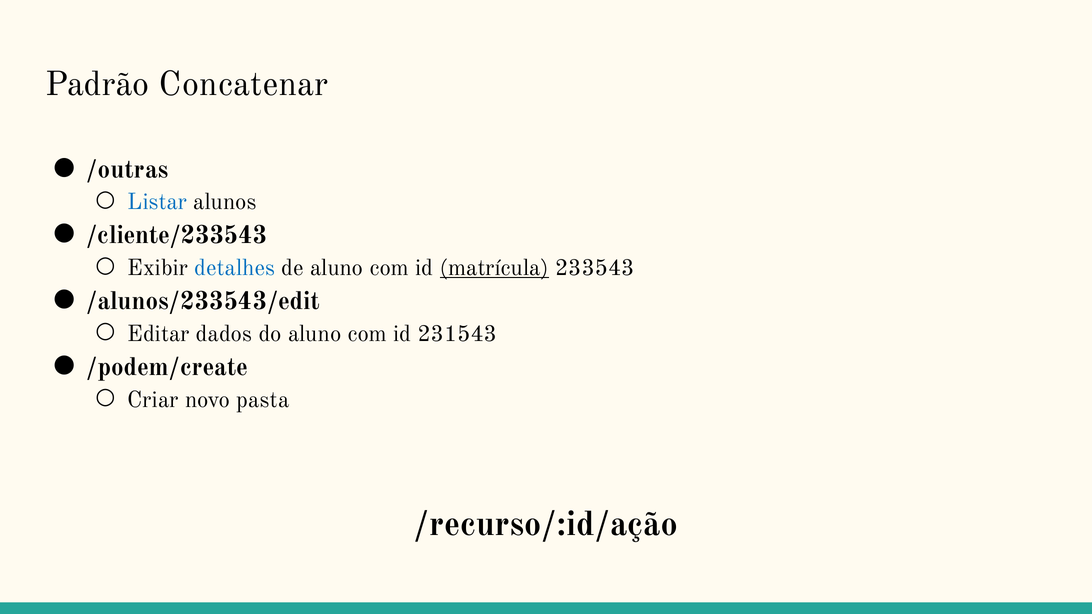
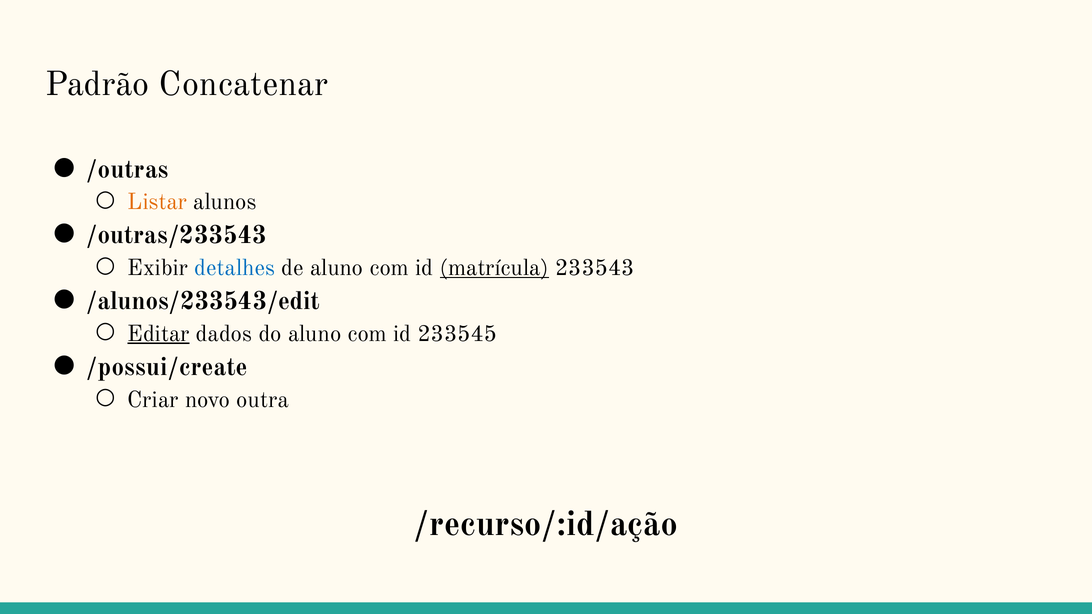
Listar colour: blue -> orange
/cliente/233543: /cliente/233543 -> /outras/233543
Editar underline: none -> present
231543: 231543 -> 233545
/podem/create: /podem/create -> /possui/create
pasta: pasta -> outra
